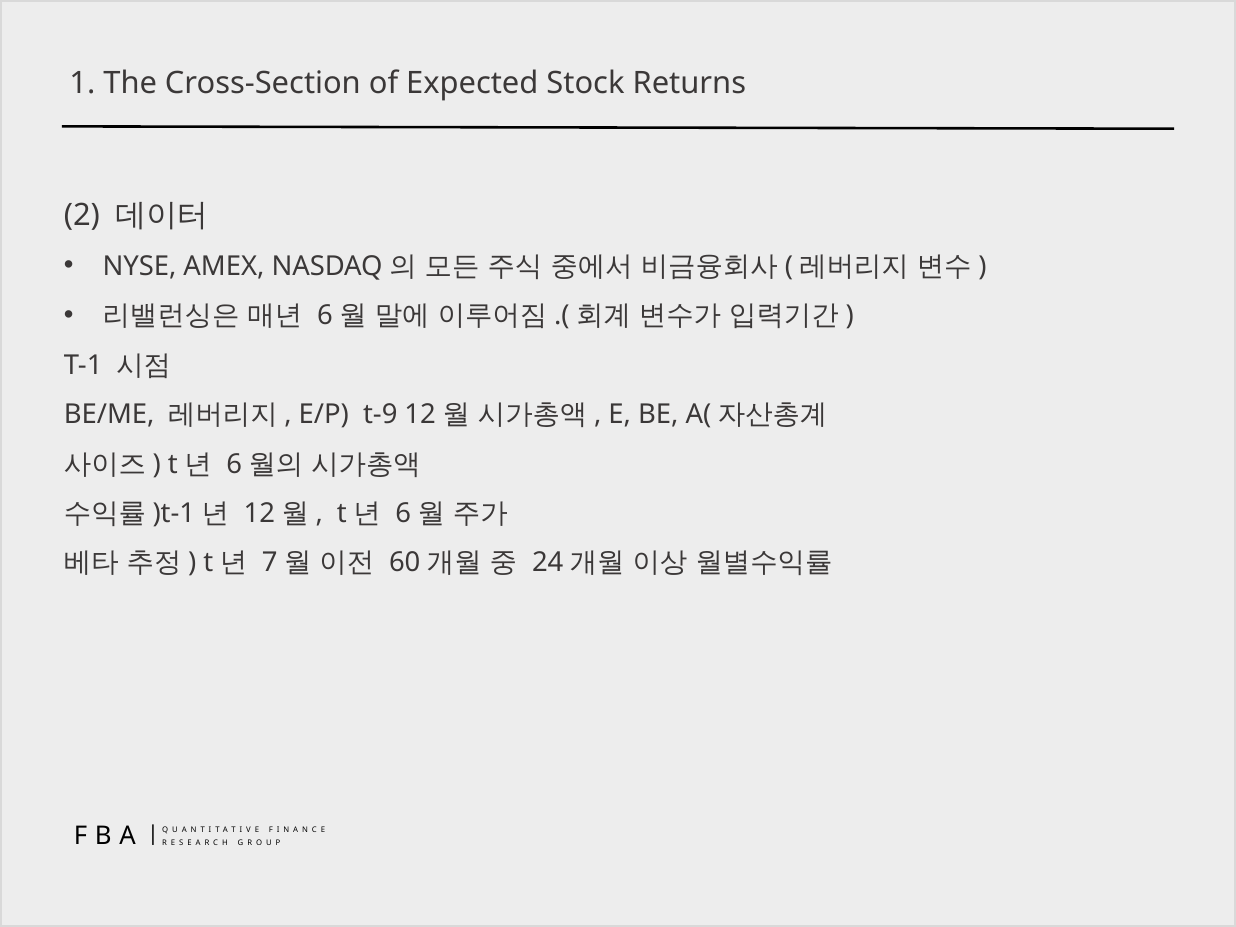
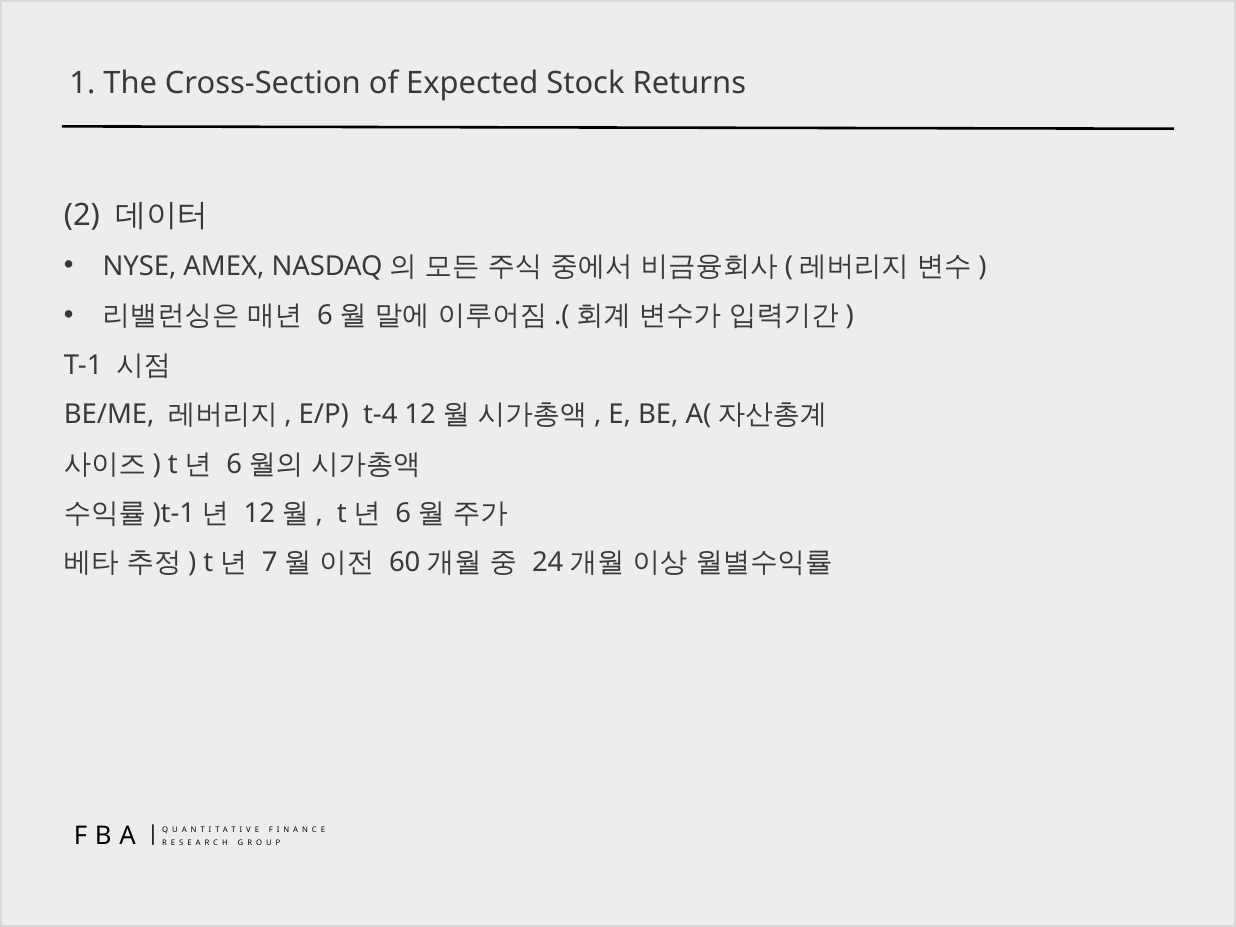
t-9: t-9 -> t-4
